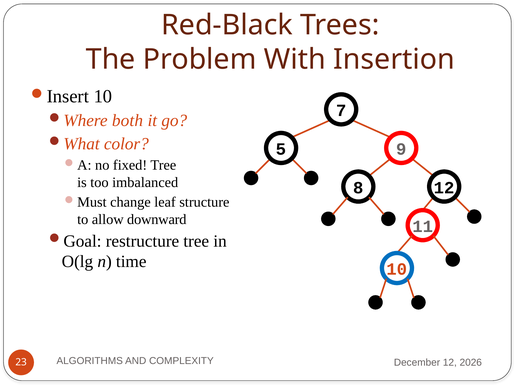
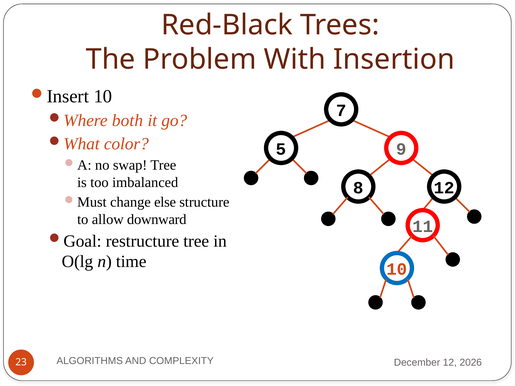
fixed: fixed -> swap
leaf: leaf -> else
